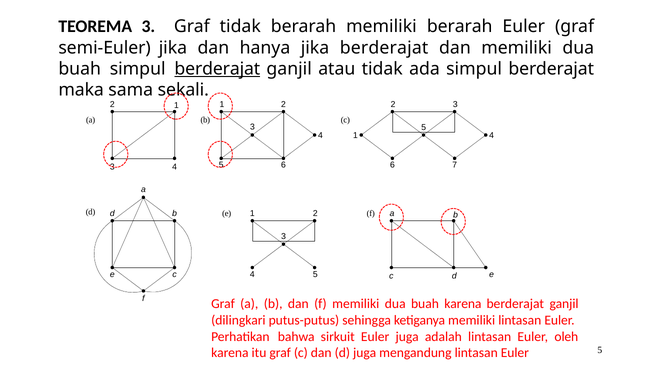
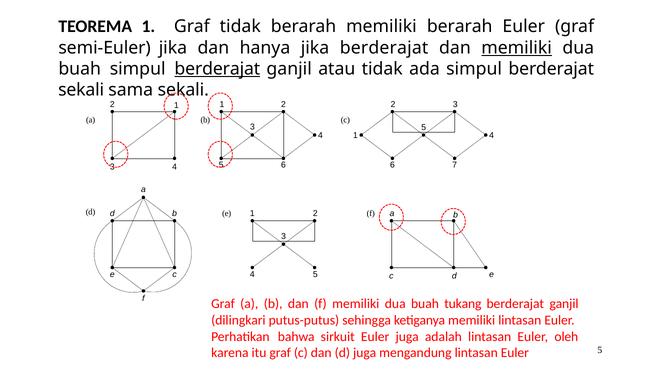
TEOREMA 3: 3 -> 1
memiliki at (517, 48) underline: none -> present
maka at (81, 90): maka -> sekali
buah karena: karena -> tukang
